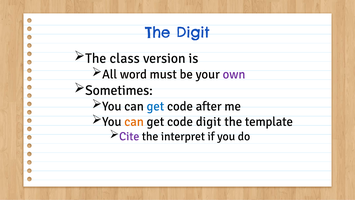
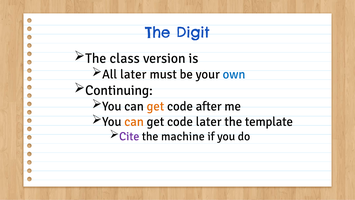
All word: word -> later
own colour: purple -> blue
Sometimes: Sometimes -> Continuing
get at (155, 106) colour: blue -> orange
code digit: digit -> later
interpret: interpret -> machine
